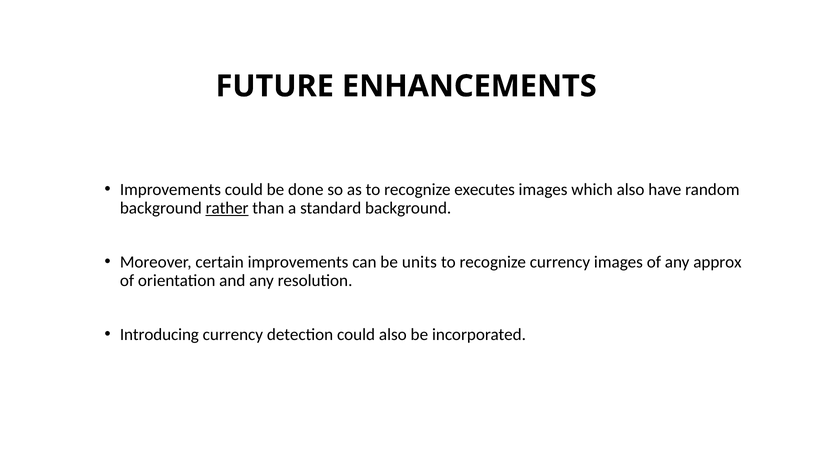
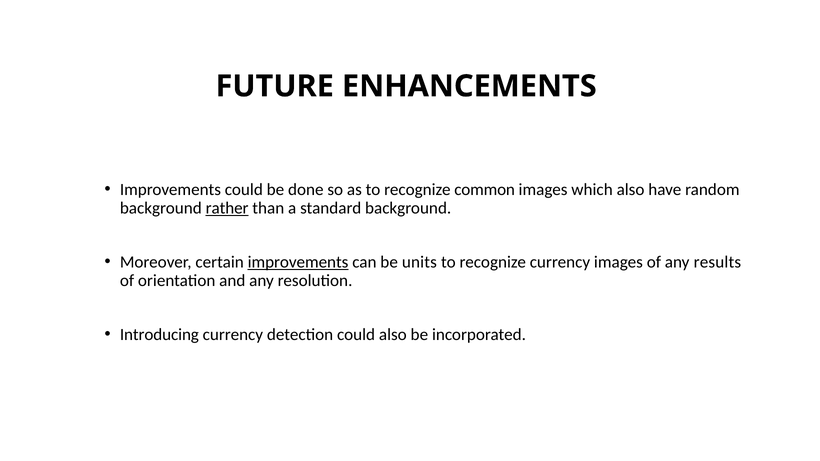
executes: executes -> common
improvements at (298, 262) underline: none -> present
approx: approx -> results
